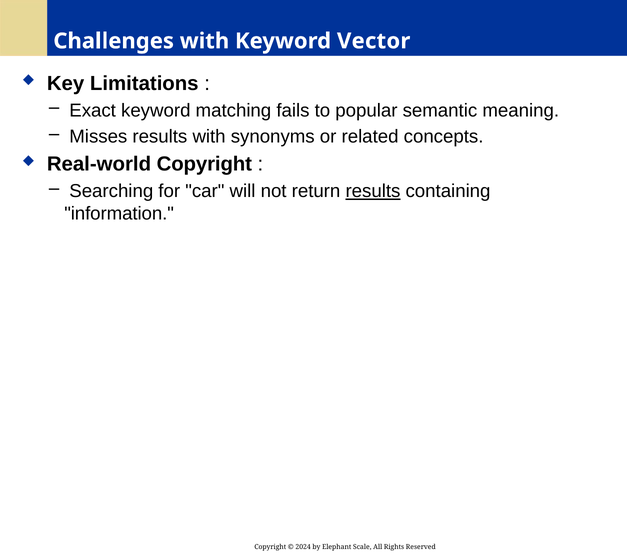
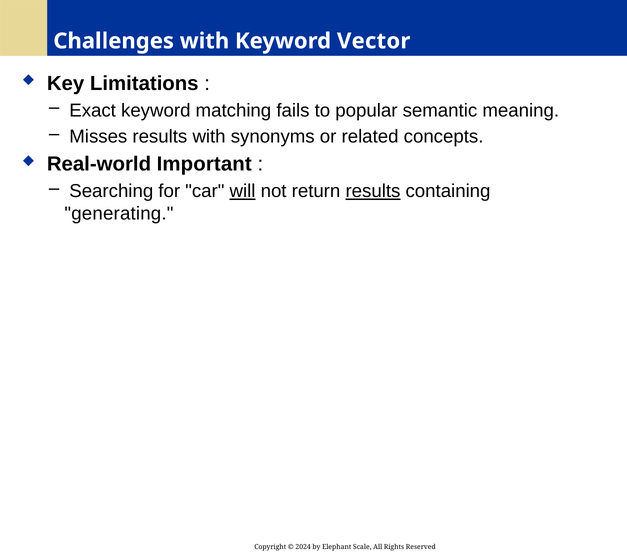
Real-world Copyright: Copyright -> Important
will underline: none -> present
information: information -> generating
